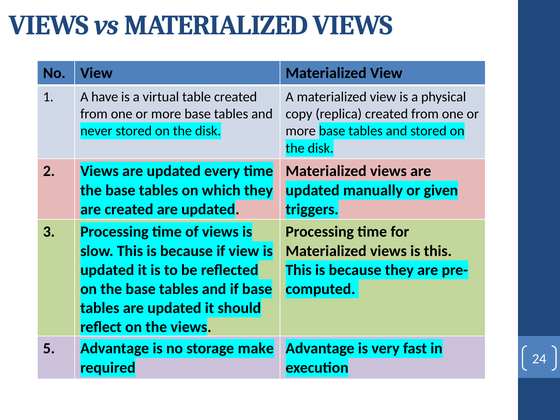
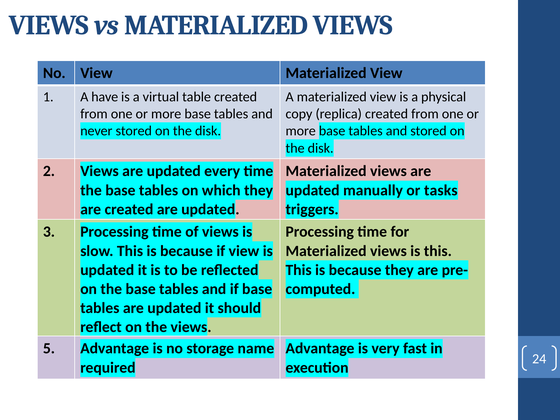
given: given -> tasks
make: make -> name
